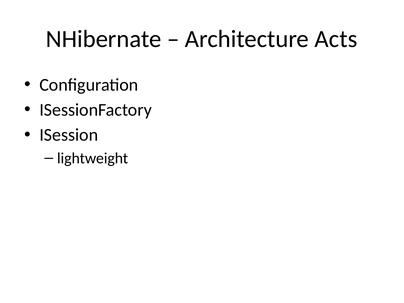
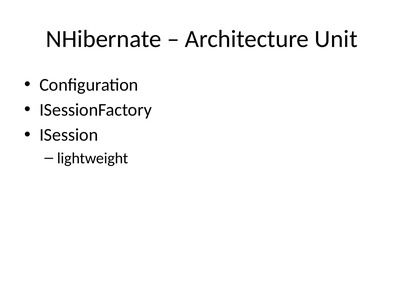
Acts: Acts -> Unit
